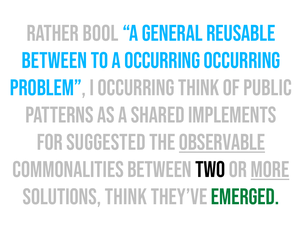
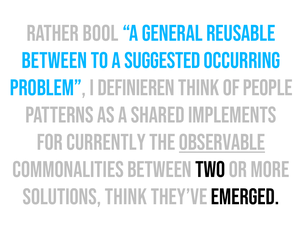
a occurring: occurring -> suggested
I occurring: occurring -> definieren
public: public -> people
suggested: suggested -> currently
more underline: present -> none
emerged colour: green -> black
